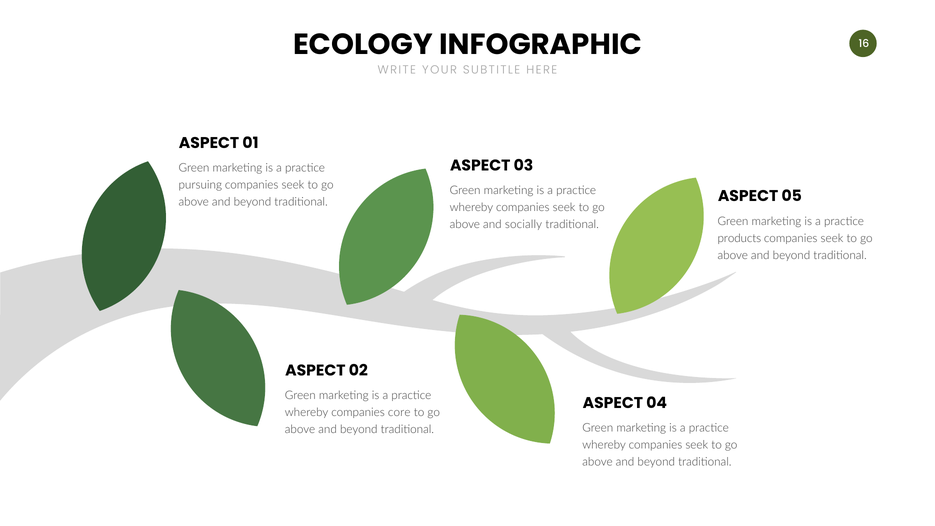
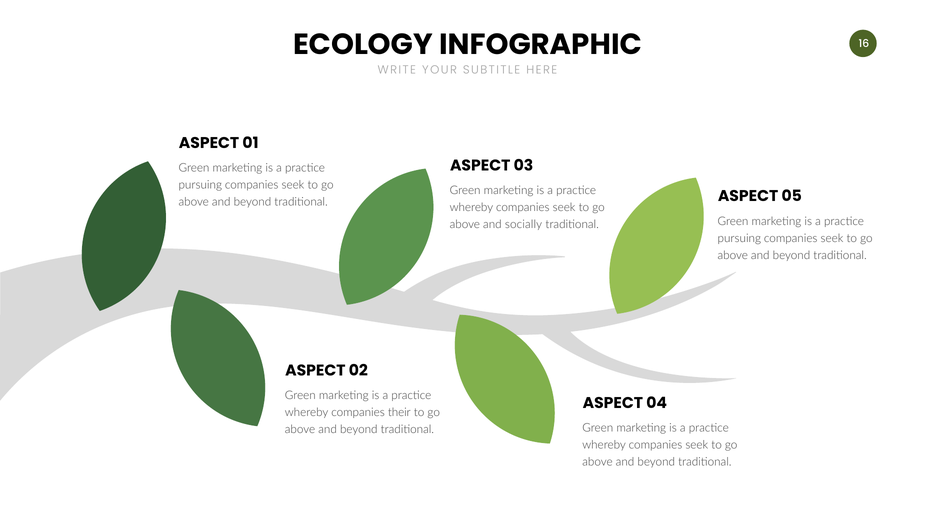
products at (739, 238): products -> pursuing
core: core -> their
